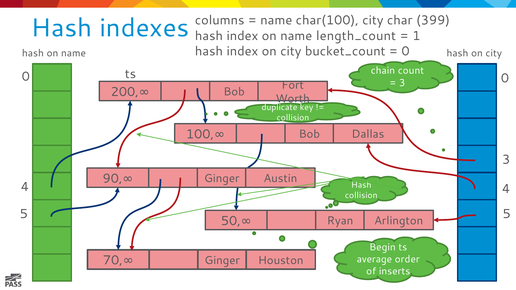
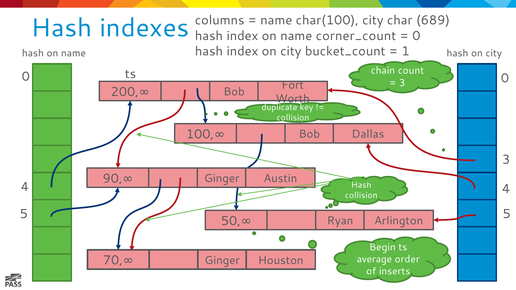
399: 399 -> 689
length_count: length_count -> corner_count
1 at (416, 36): 1 -> 0
0 at (406, 51): 0 -> 1
